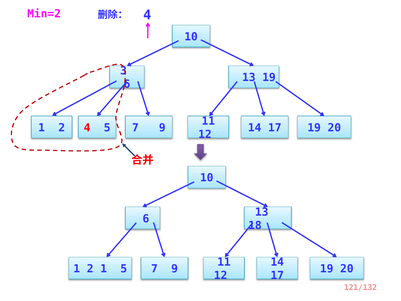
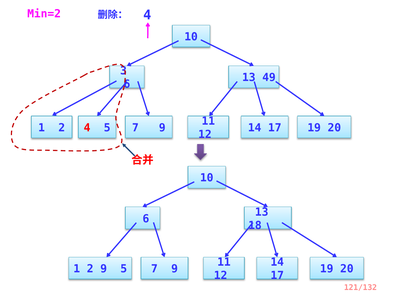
13 19: 19 -> 49
2 1: 1 -> 9
